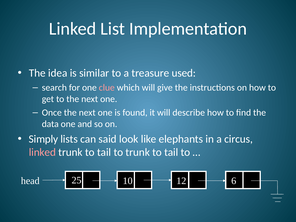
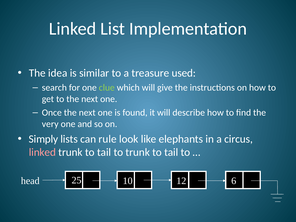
clue colour: pink -> light green
data: data -> very
said: said -> rule
